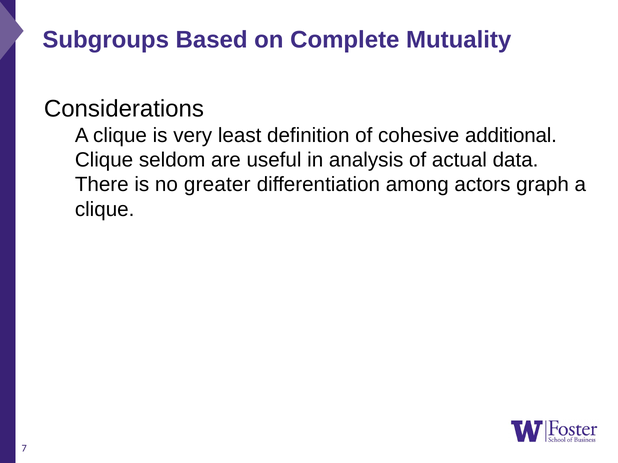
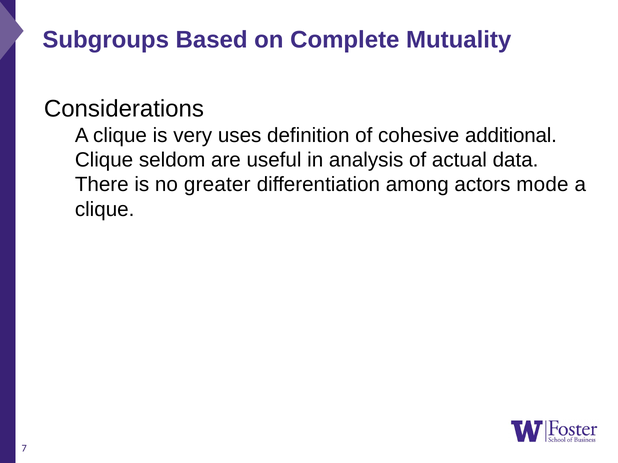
least: least -> uses
graph: graph -> mode
